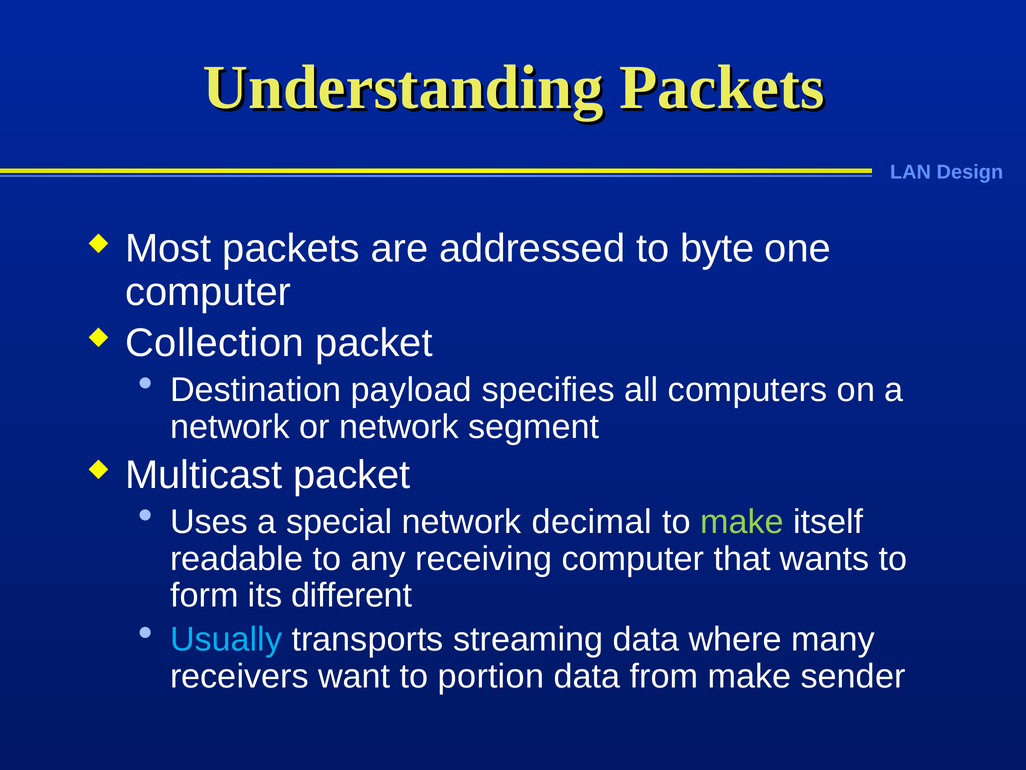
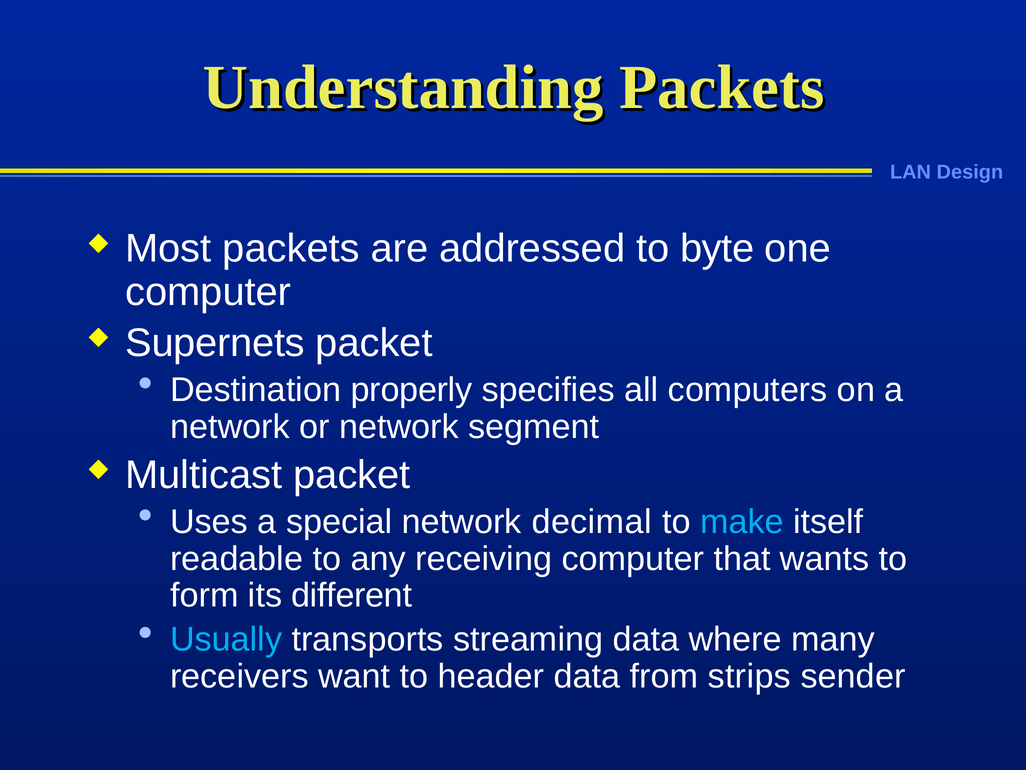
Collection: Collection -> Supernets
payload: payload -> properly
make at (742, 521) colour: light green -> light blue
portion: portion -> header
from make: make -> strips
